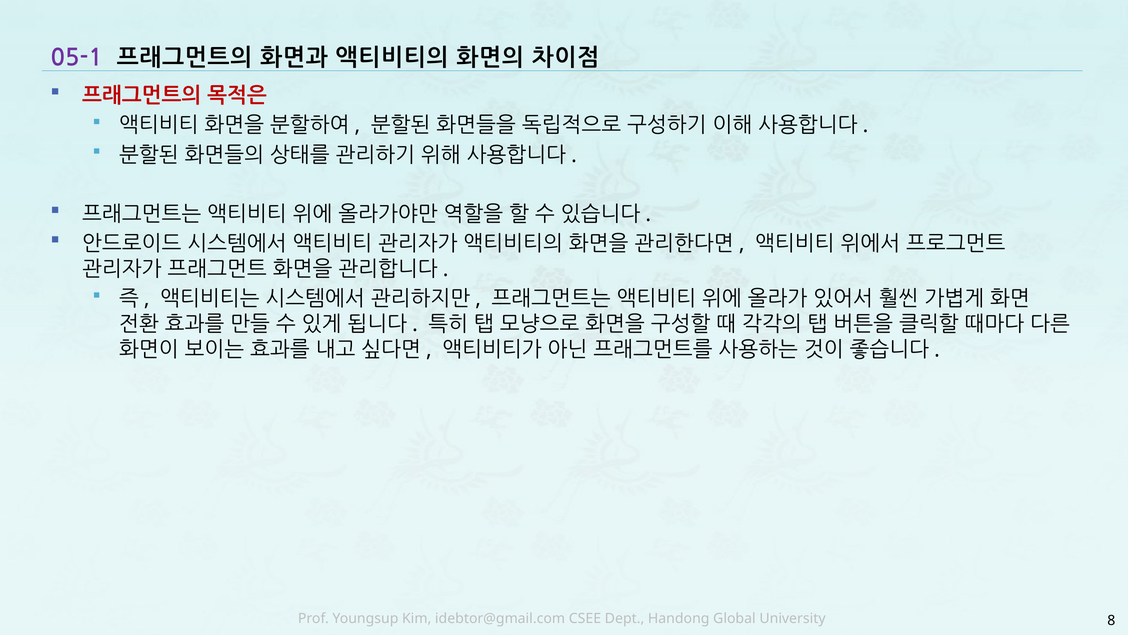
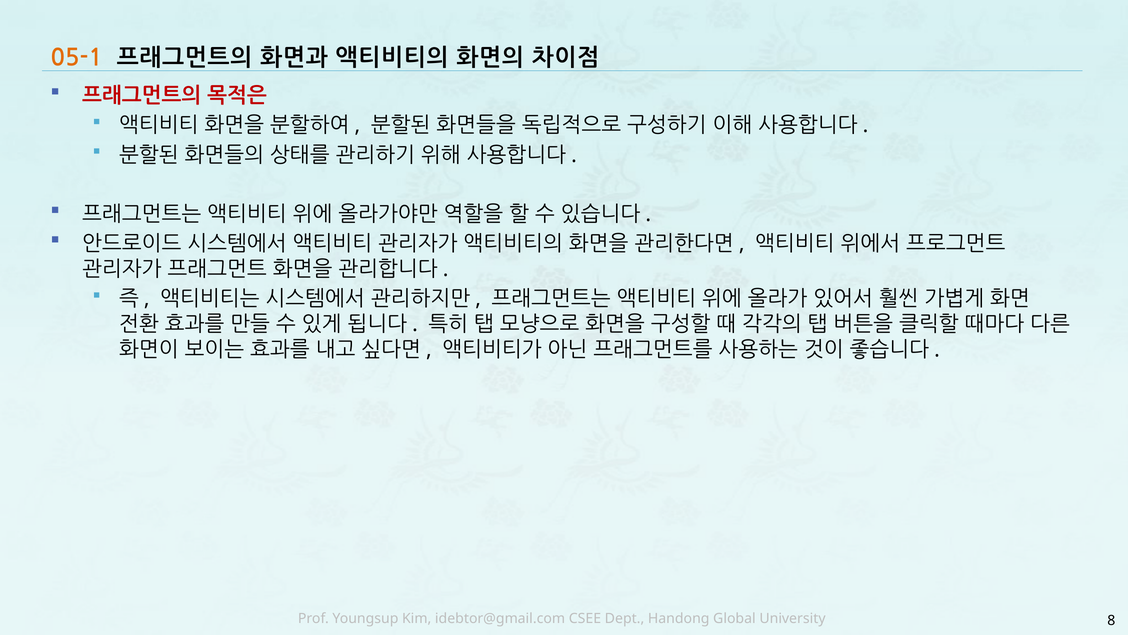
05-1 colour: purple -> orange
